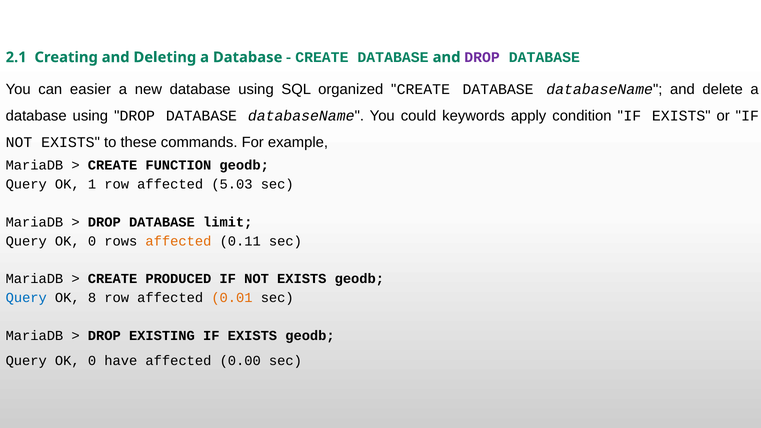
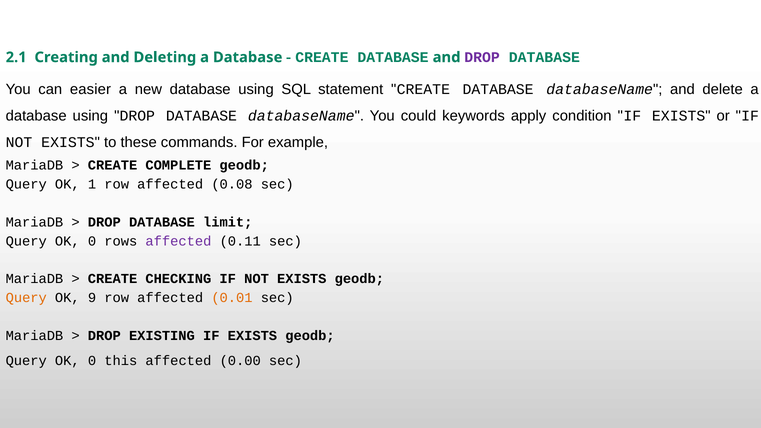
organized: organized -> statement
FUNCTION: FUNCTION -> COMPLETE
5.03: 5.03 -> 0.08
affected at (178, 241) colour: orange -> purple
PRODUCED: PRODUCED -> CHECKING
Query at (26, 298) colour: blue -> orange
8: 8 -> 9
have: have -> this
